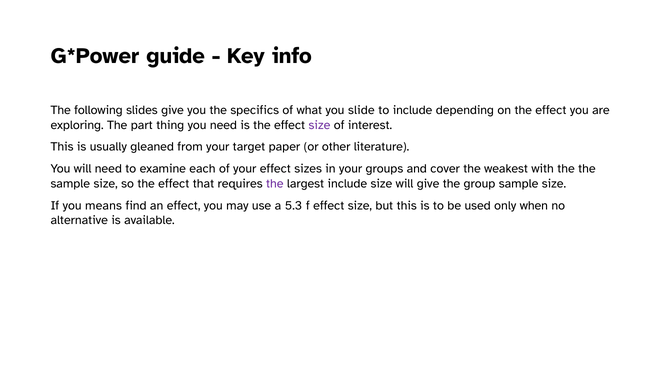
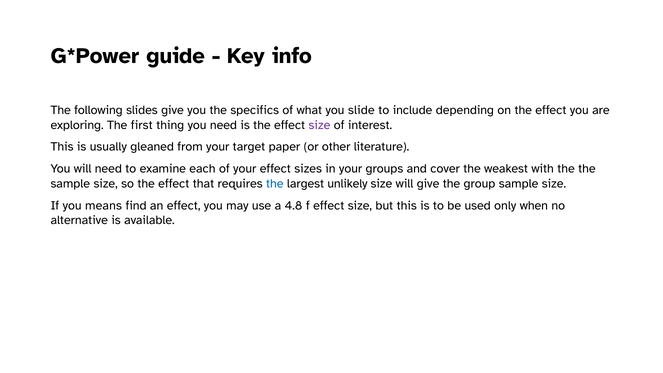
part: part -> first
the at (275, 184) colour: purple -> blue
largest include: include -> unlikely
5.3: 5.3 -> 4.8
